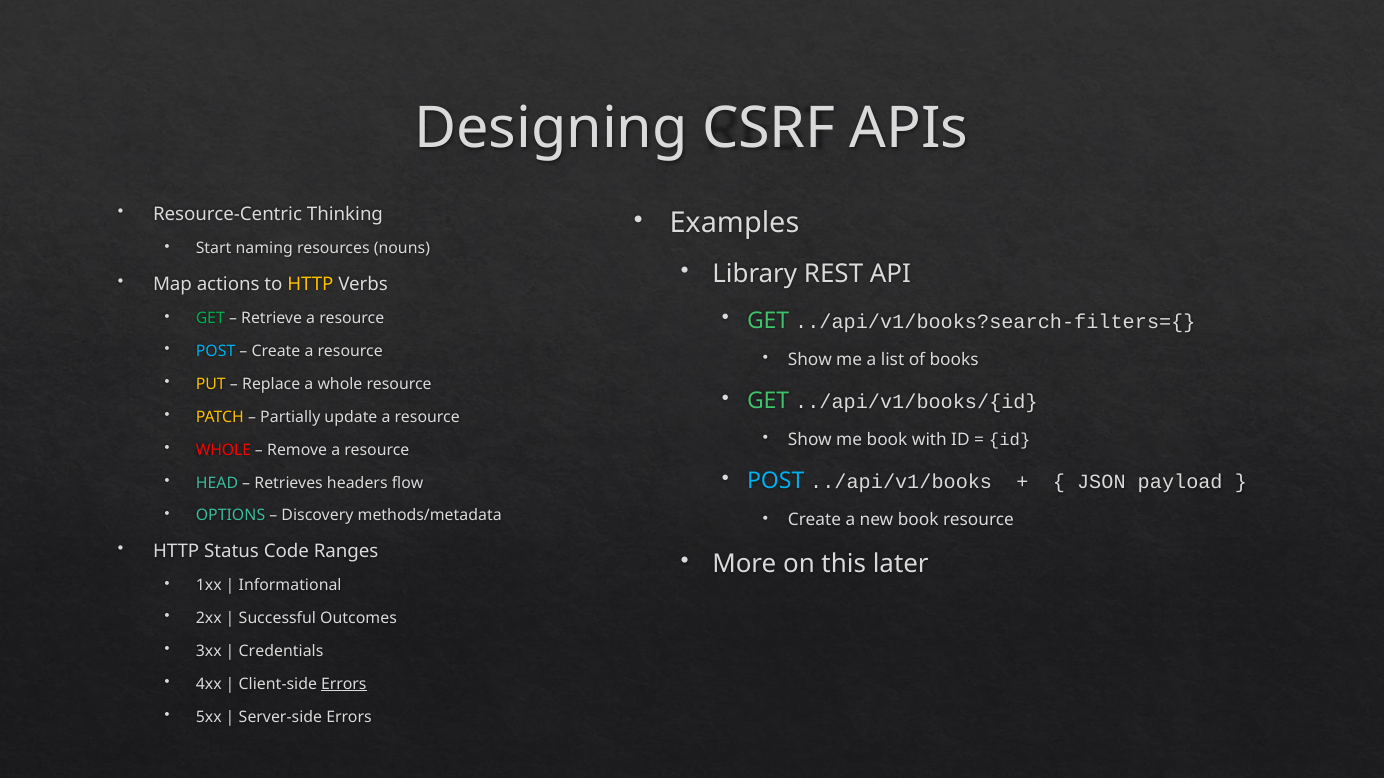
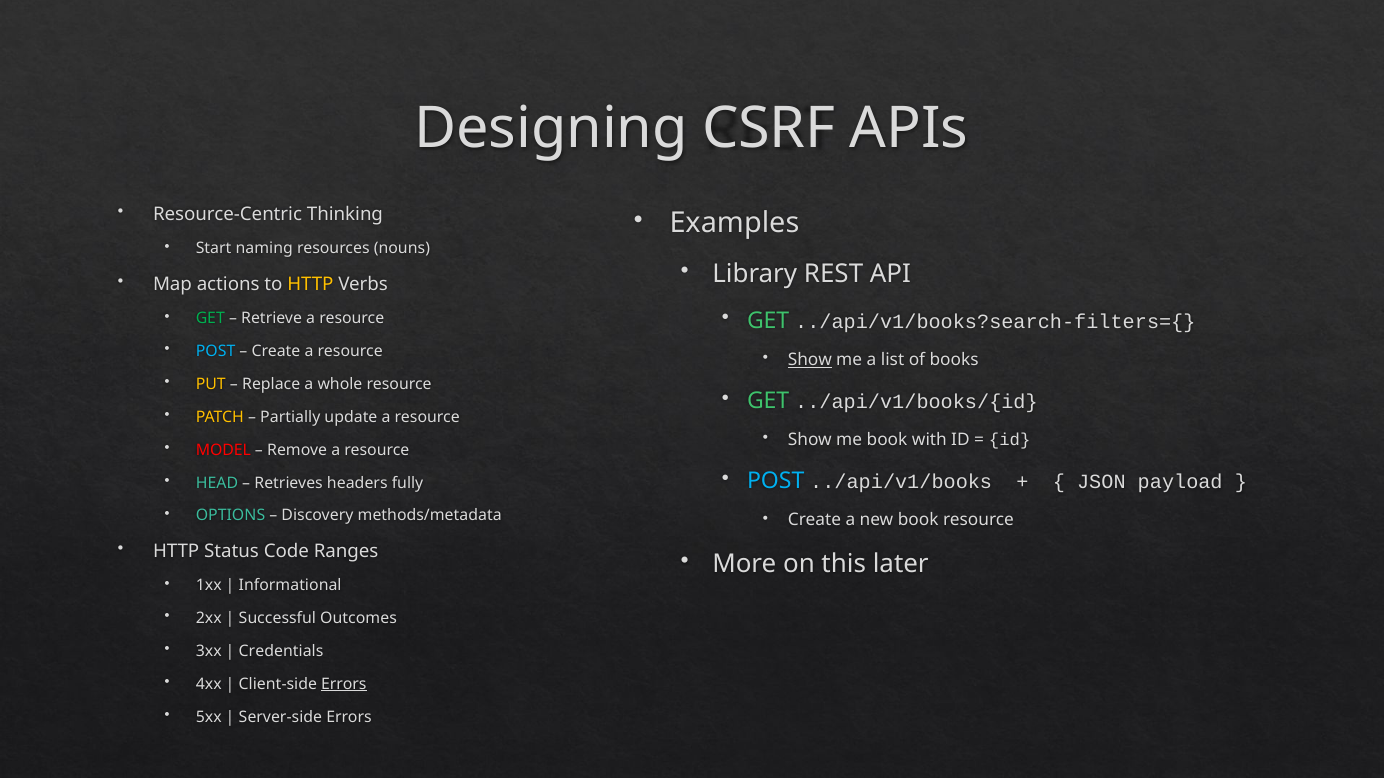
Show at (810, 360) underline: none -> present
WHOLE at (223, 450): WHOLE -> MODEL
flow: flow -> fully
